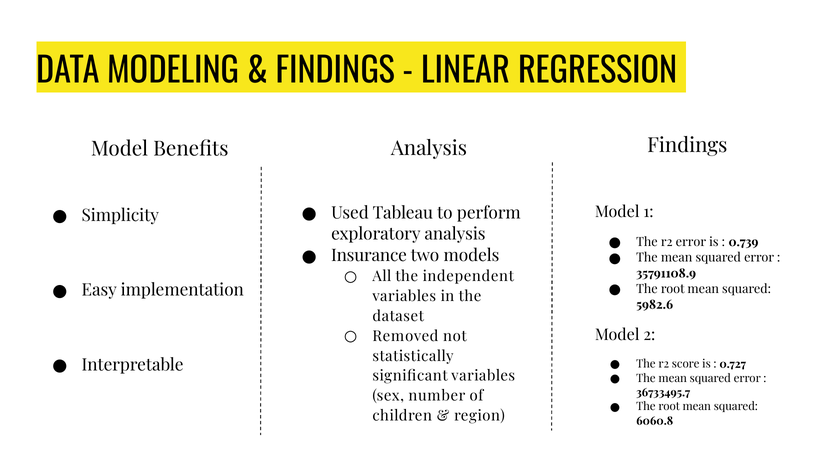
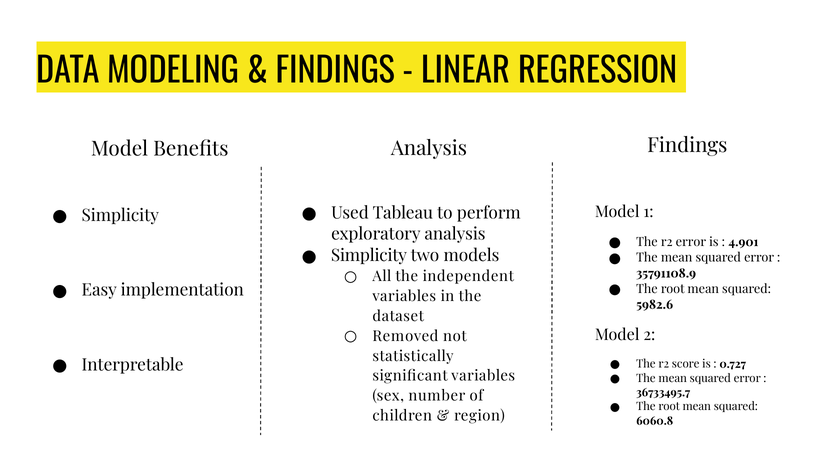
0.739: 0.739 -> 4.901
Insurance at (369, 256): Insurance -> Simplicity
